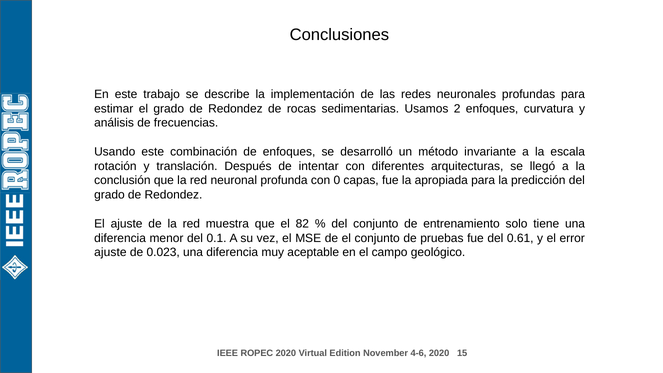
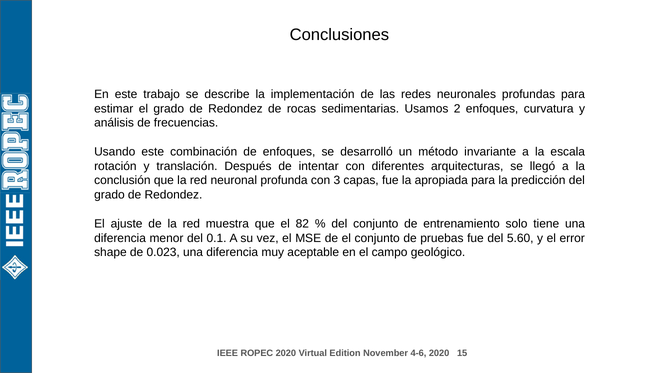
0: 0 -> 3
0.61: 0.61 -> 5.60
ajuste at (110, 252): ajuste -> shape
